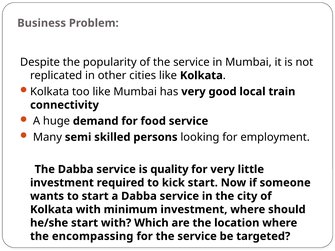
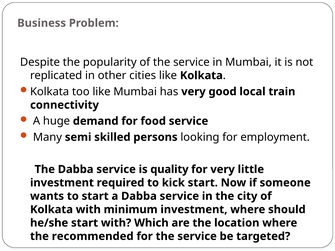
encompassing: encompassing -> recommended
